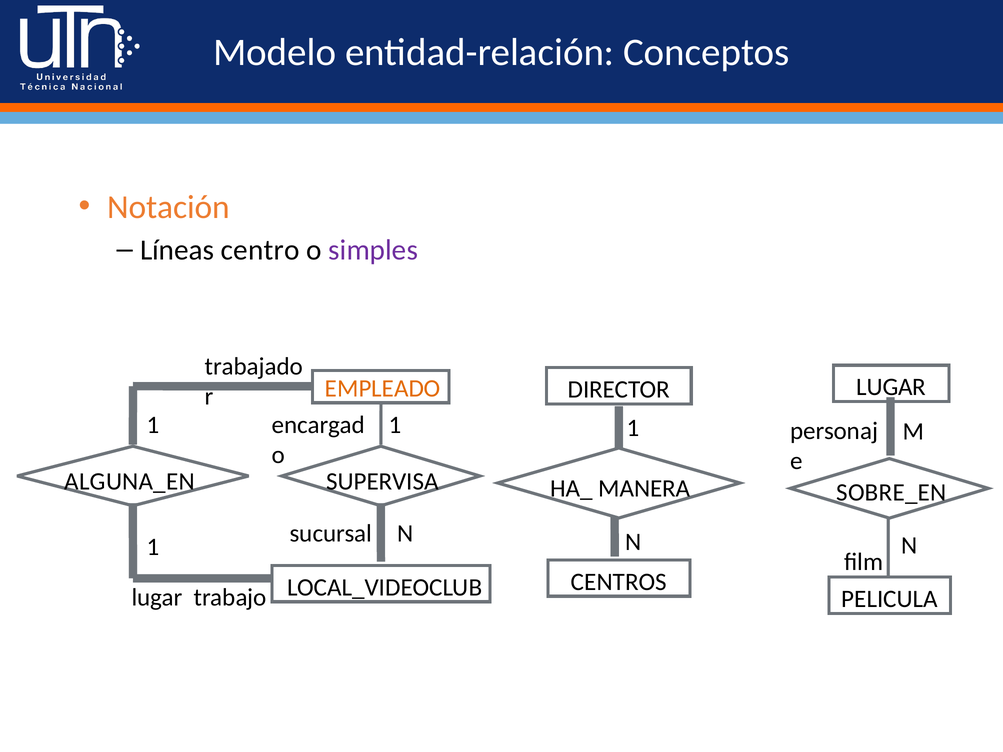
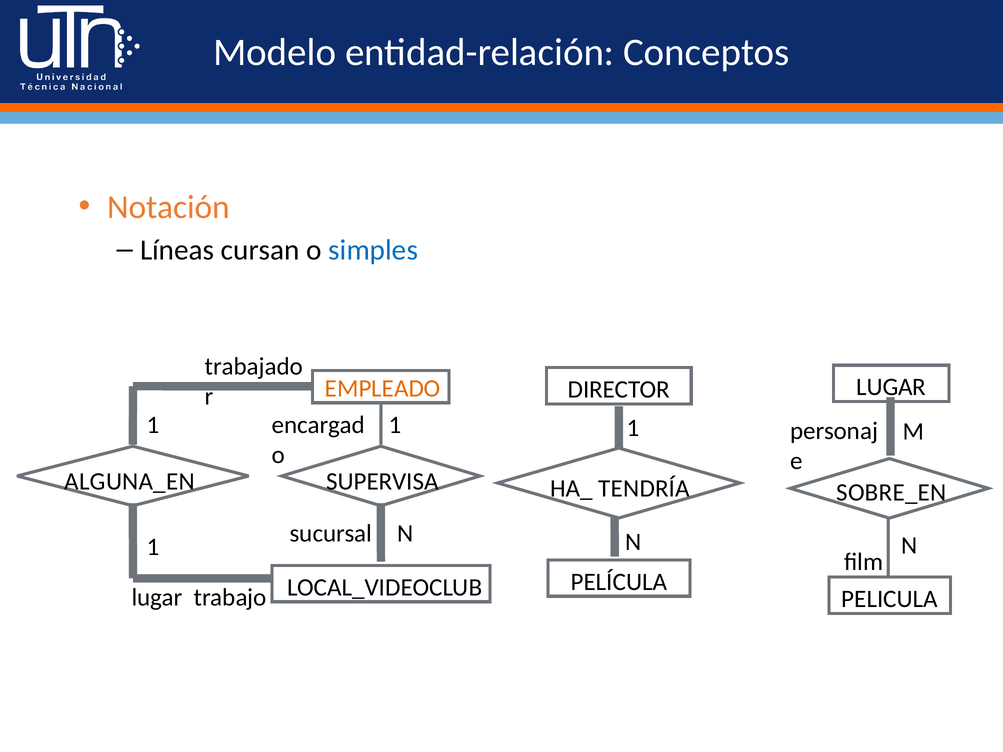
centro: centro -> cursan
simples colour: purple -> blue
MANERA: MANERA -> TENDRÍA
CENTROS: CENTROS -> PELÍCULA
